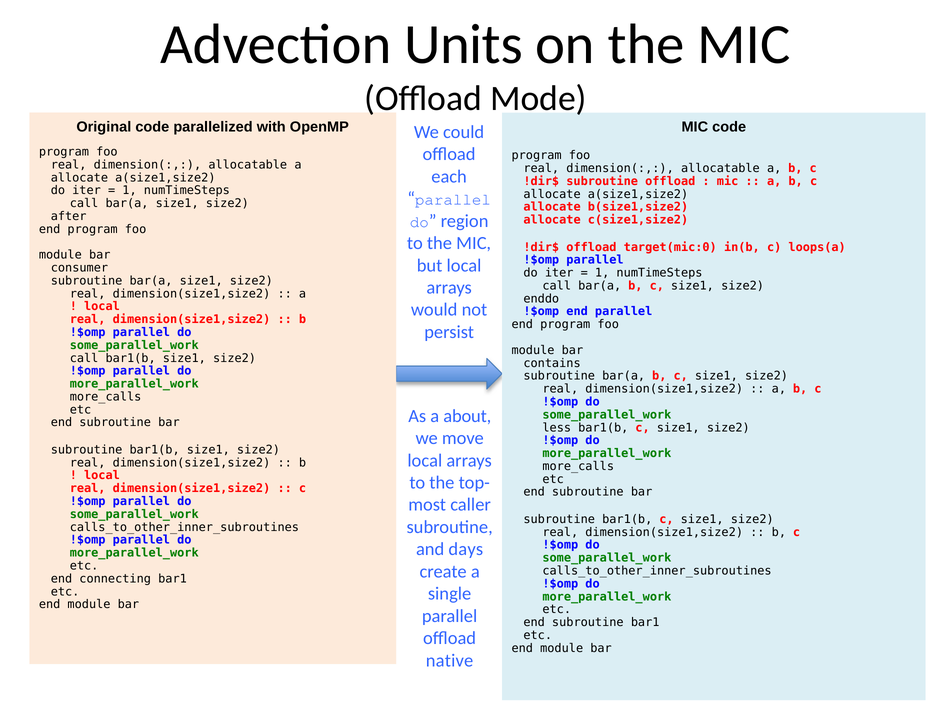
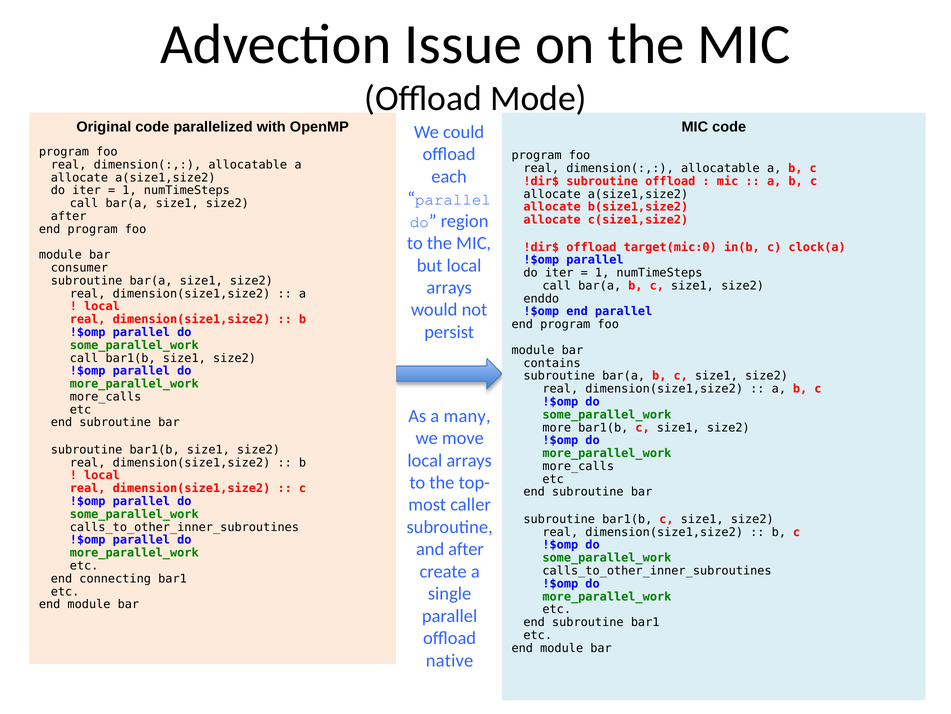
Units: Units -> Issue
loops(a: loops(a -> clock(a
about: about -> many
less: less -> more
and days: days -> after
